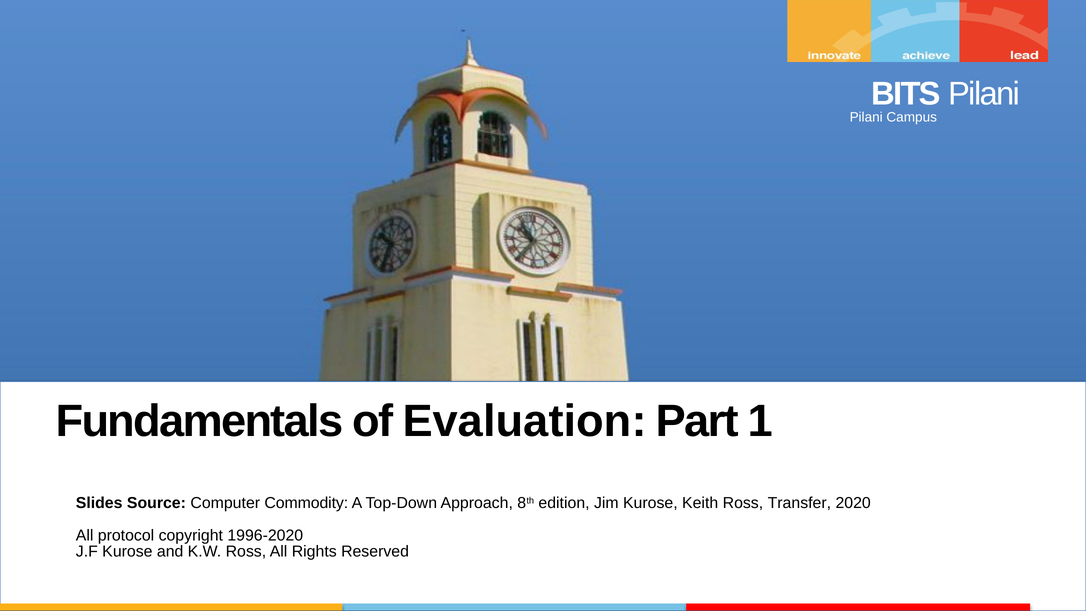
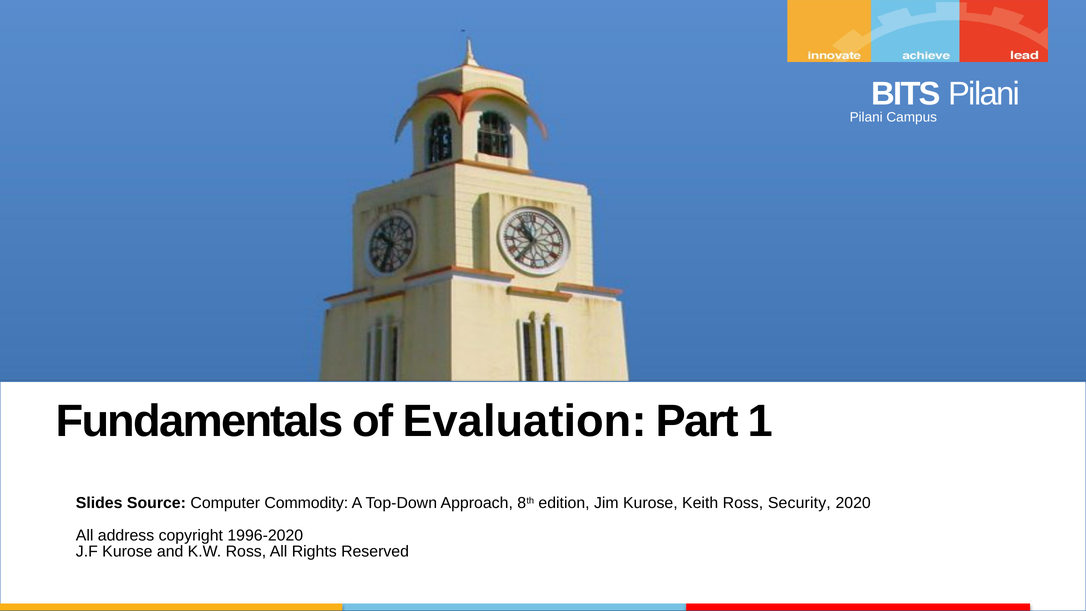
Transfer: Transfer -> Security
protocol: protocol -> address
